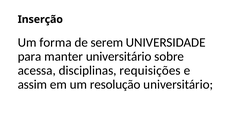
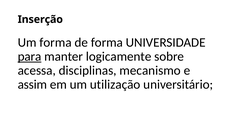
de serem: serem -> forma
para underline: none -> present
manter universitário: universitário -> logicamente
requisições: requisições -> mecanismo
resolução: resolução -> utilização
